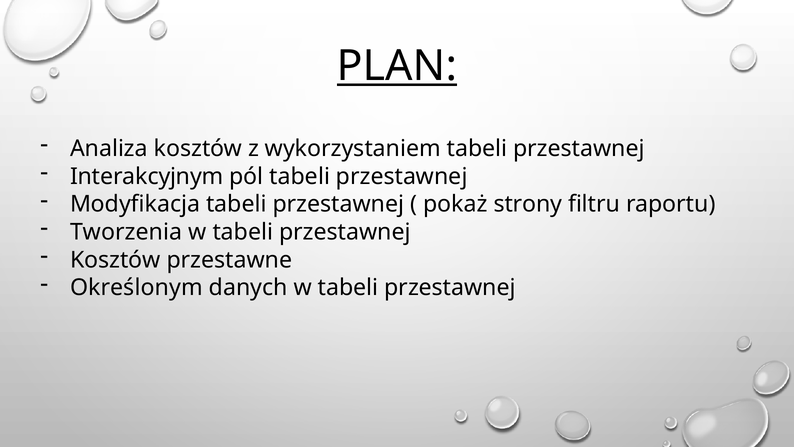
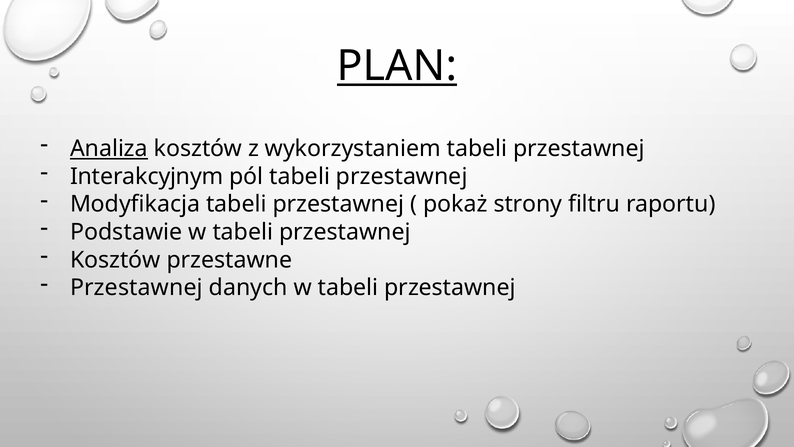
Analiza underline: none -> present
Tworzenia: Tworzenia -> Podstawie
Określonym at (136, 288): Określonym -> Przestawnej
